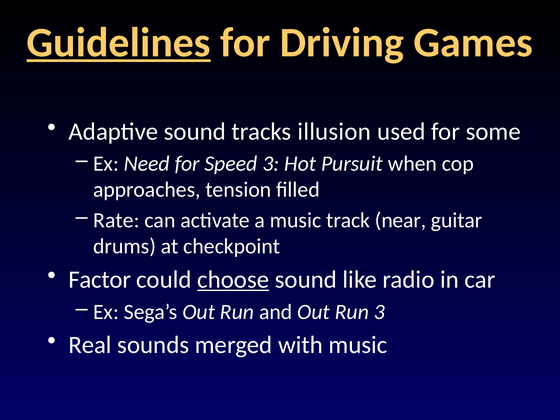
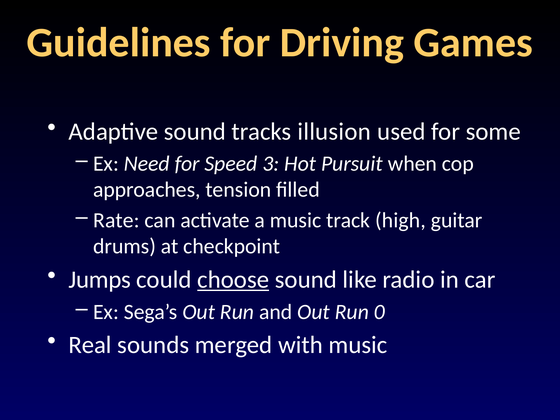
Guidelines underline: present -> none
near: near -> high
Factor: Factor -> Jumps
Run 3: 3 -> 0
